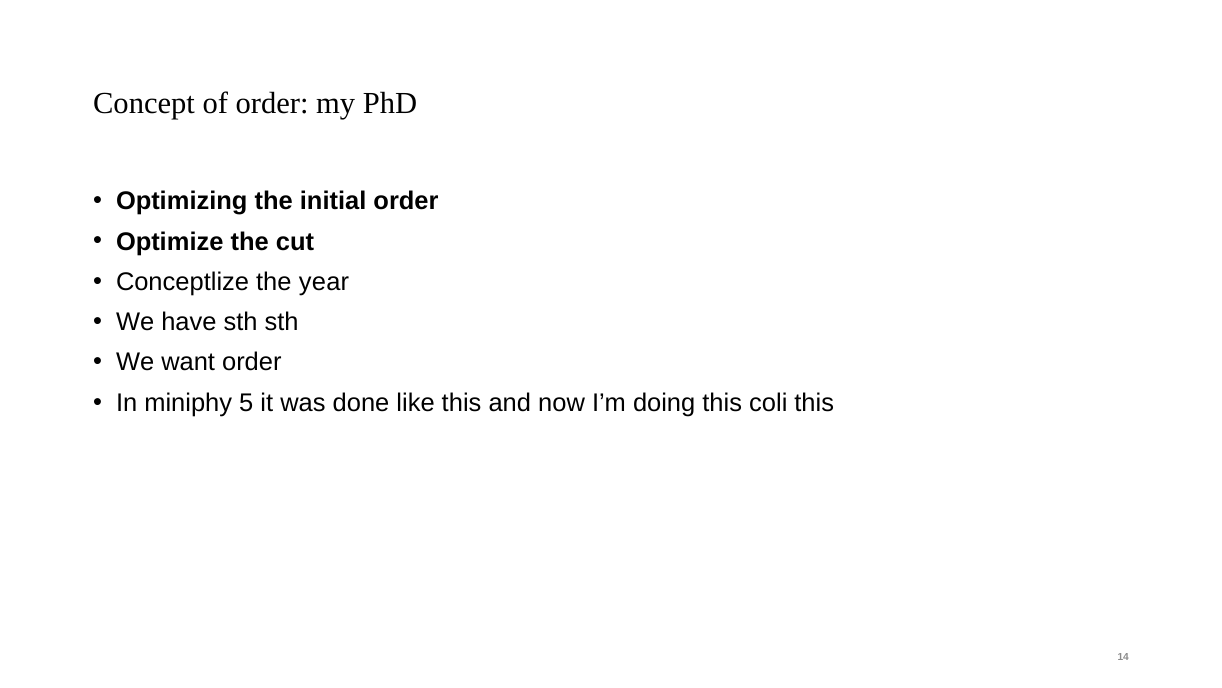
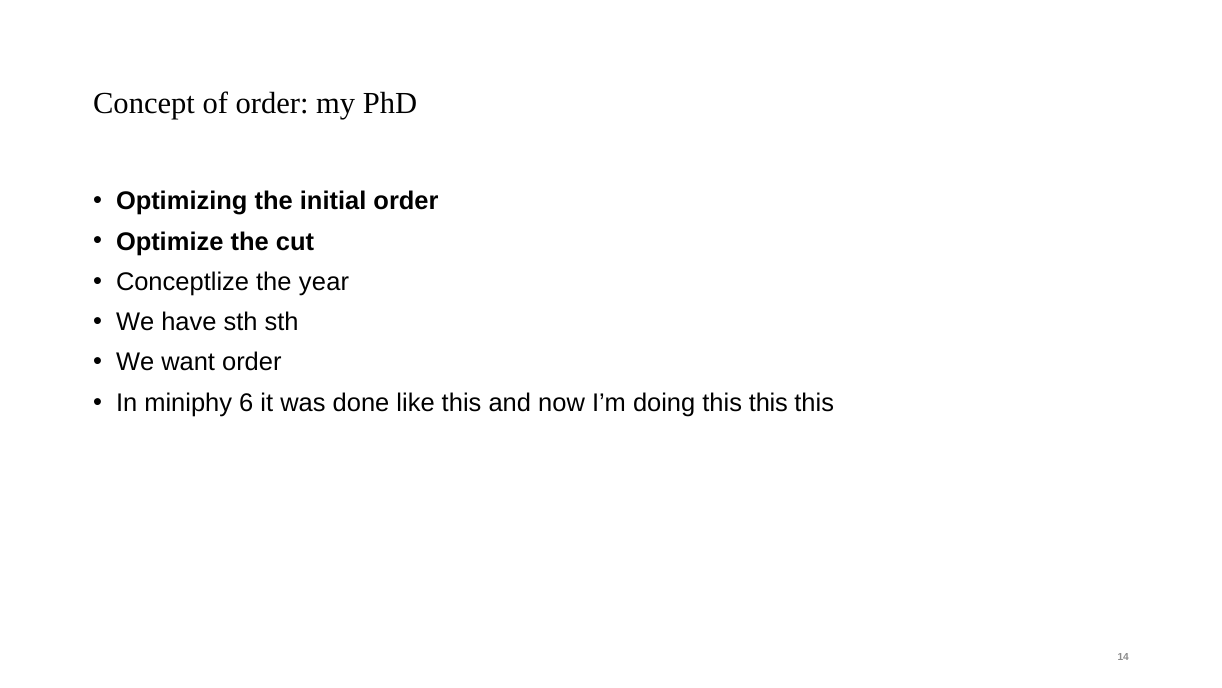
5: 5 -> 6
doing this coli: coli -> this
